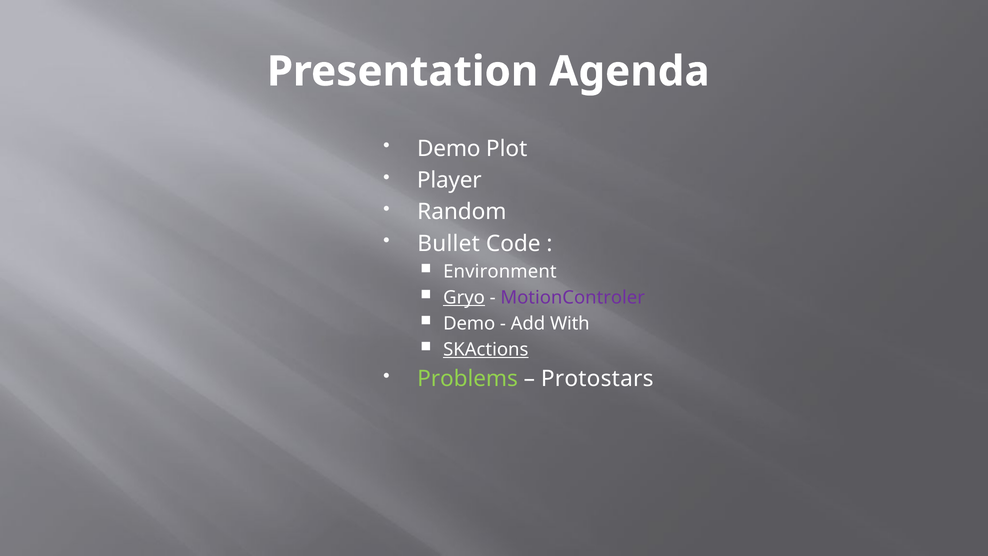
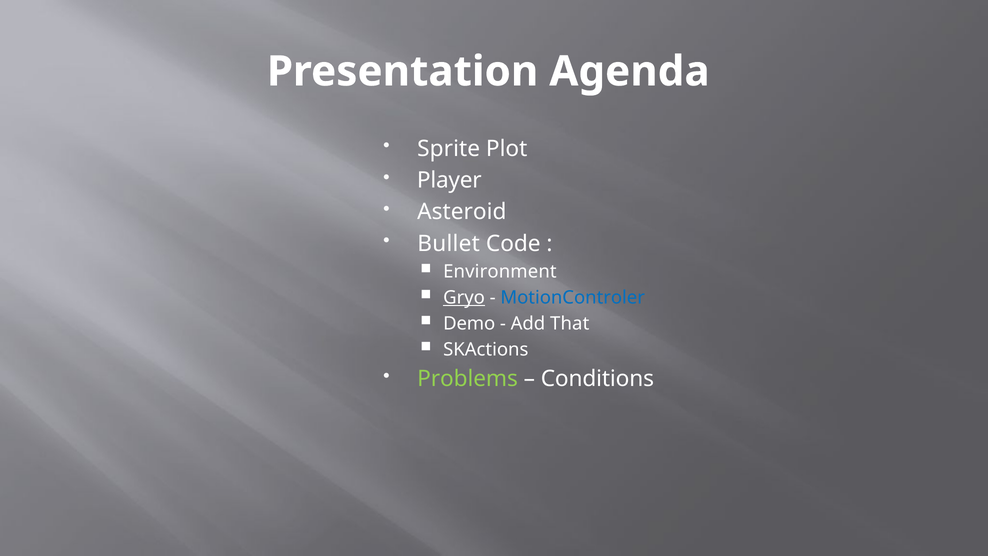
Demo at (449, 148): Demo -> Sprite
Random: Random -> Asteroid
MotionControler colour: purple -> blue
With: With -> That
SKActions underline: present -> none
Protostars: Protostars -> Conditions
